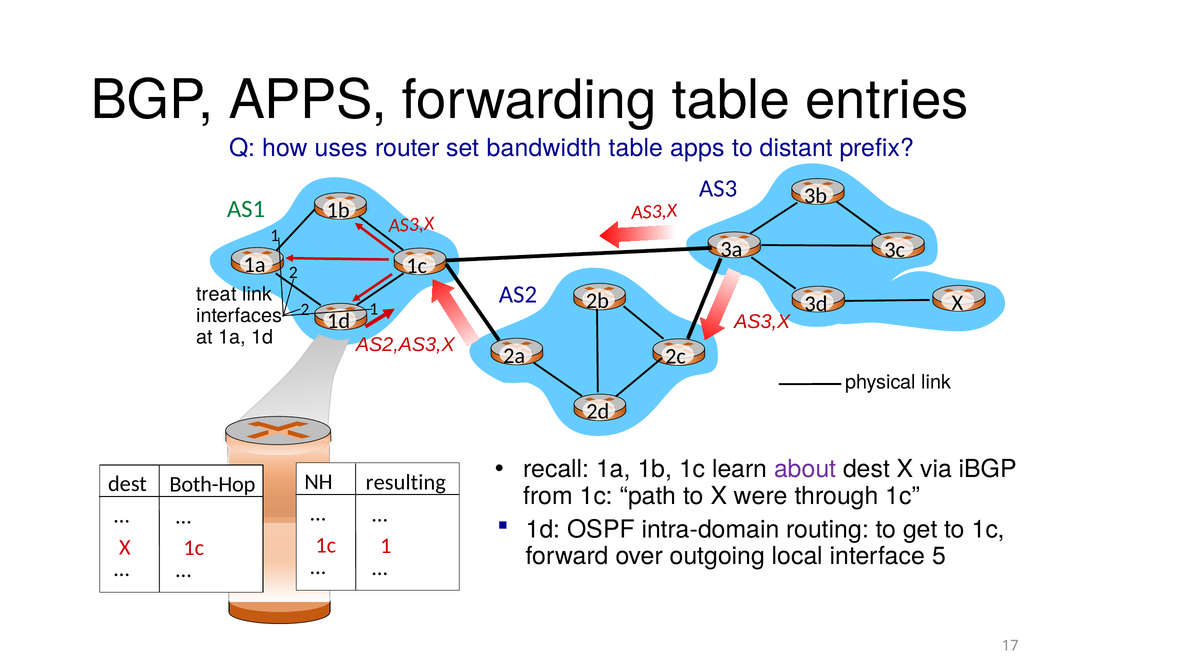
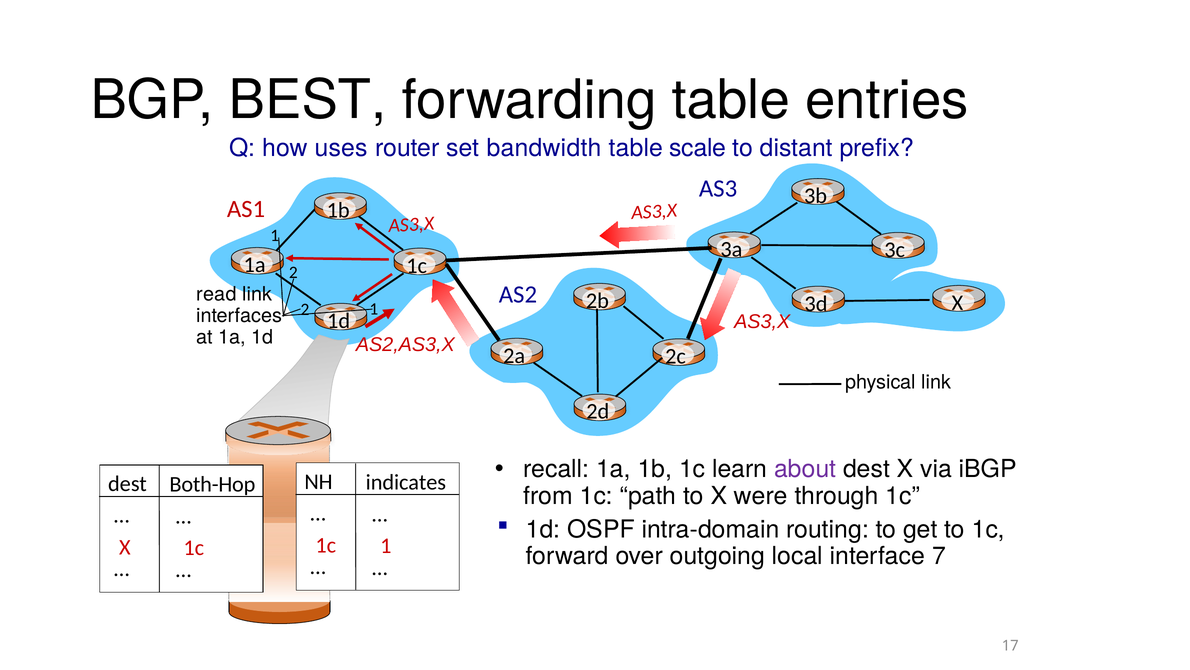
BGP APPS: APPS -> BEST
table apps: apps -> scale
AS1 colour: green -> red
treat: treat -> read
resulting: resulting -> indicates
5: 5 -> 7
